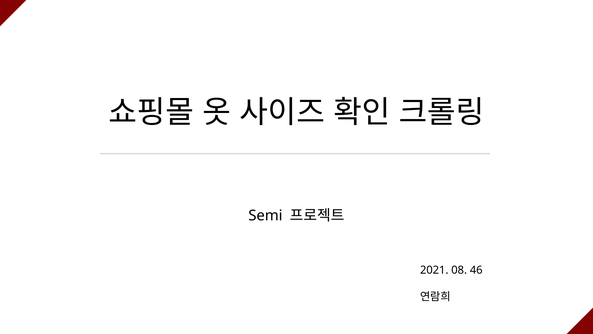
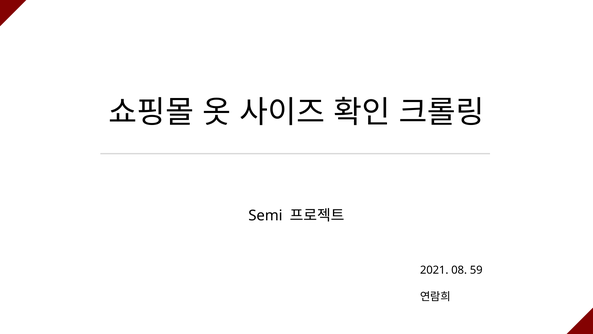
46: 46 -> 59
